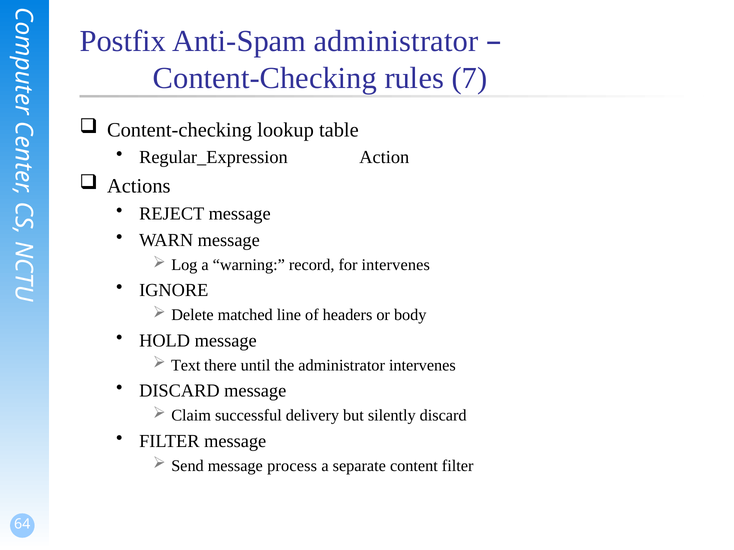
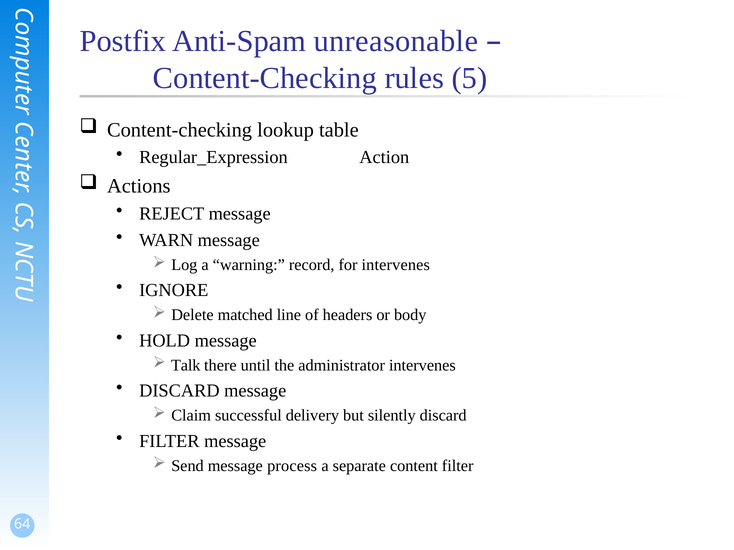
Anti-Spam administrator: administrator -> unreasonable
7: 7 -> 5
Text: Text -> Talk
